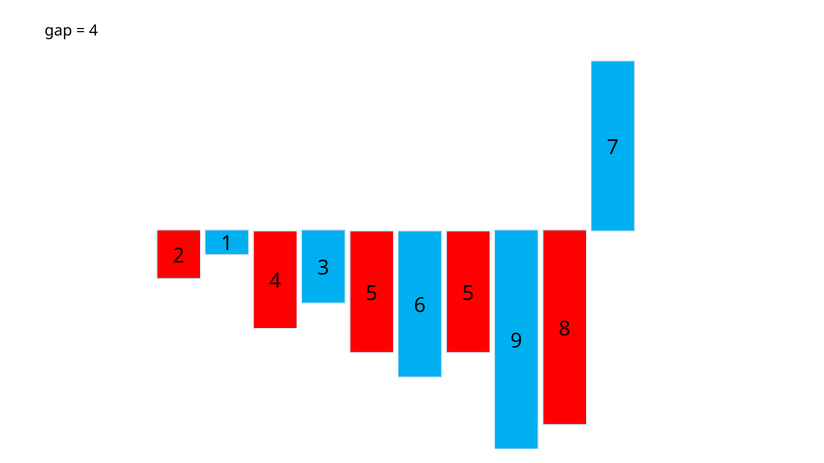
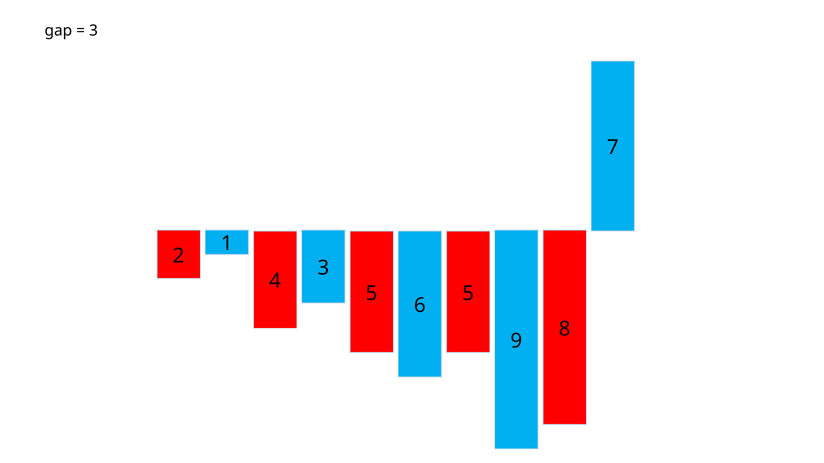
4 at (93, 31): 4 -> 3
